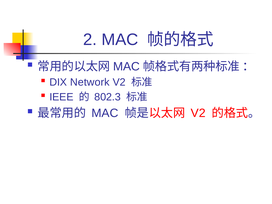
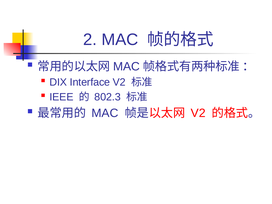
Network: Network -> Interface
